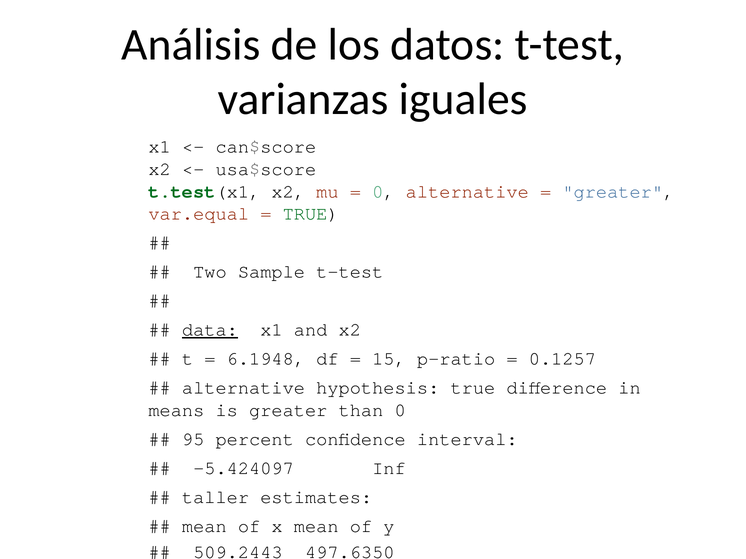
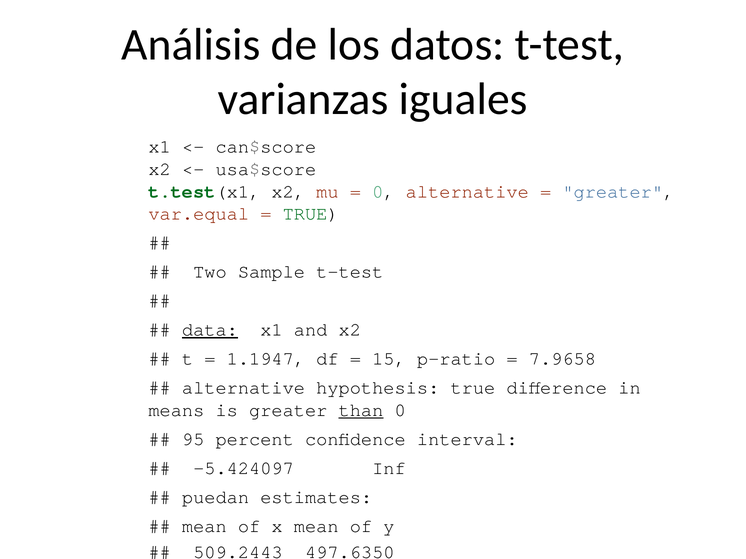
6.1948: 6.1948 -> 1.1947
0.1257: 0.1257 -> 7.9658
than underline: none -> present
taller: taller -> puedan
